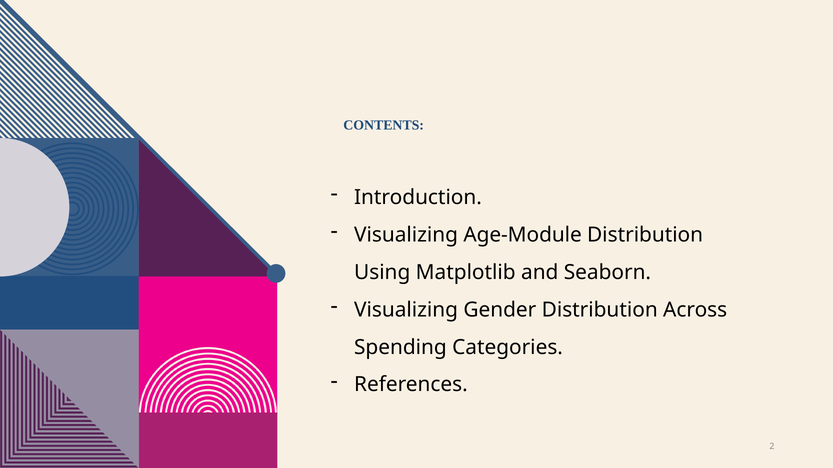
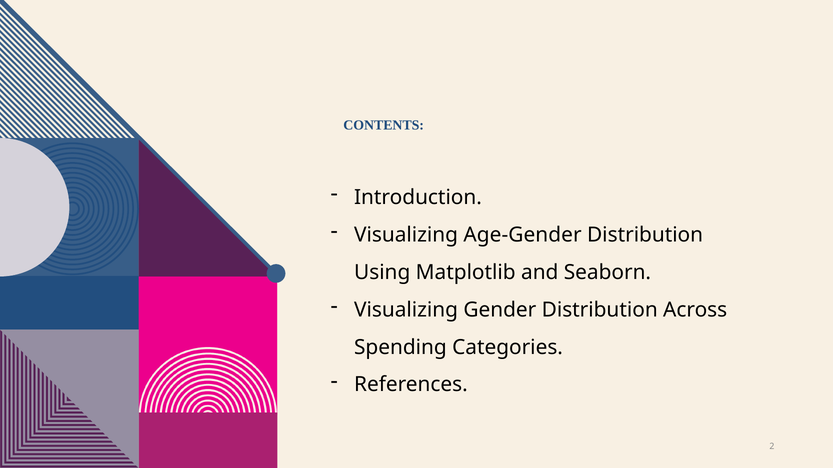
Age-Module: Age-Module -> Age-Gender
